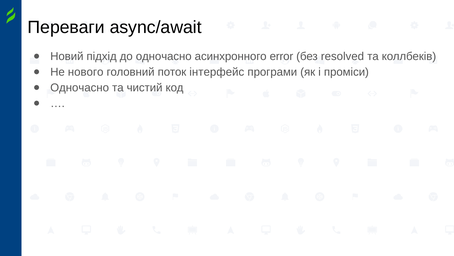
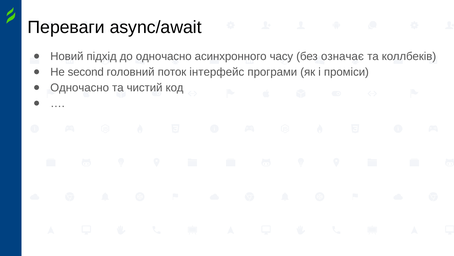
error: error -> часу
resolved: resolved -> означає
нового: нового -> second
